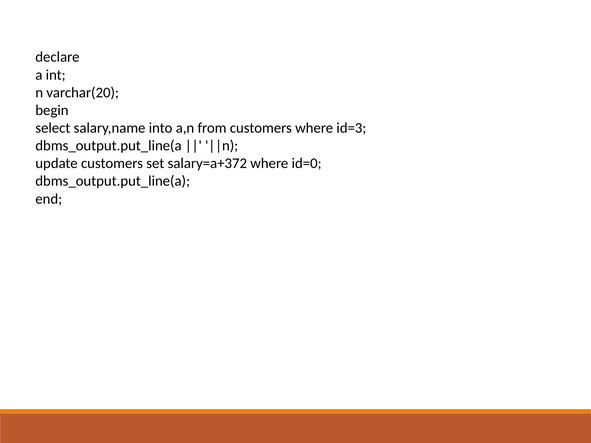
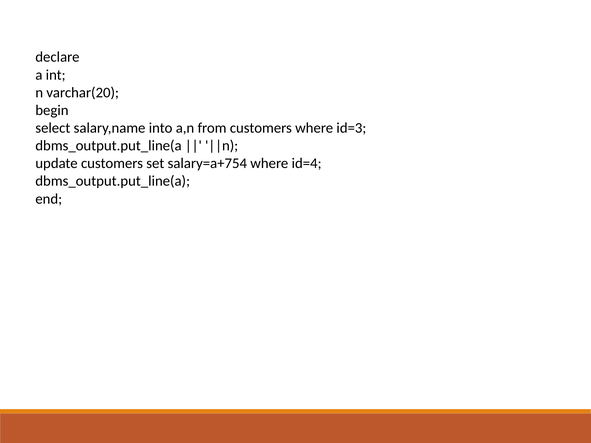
salary=a+372: salary=a+372 -> salary=a+754
id=0: id=0 -> id=4
